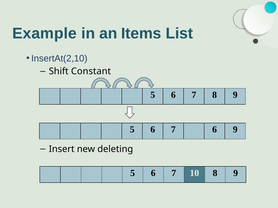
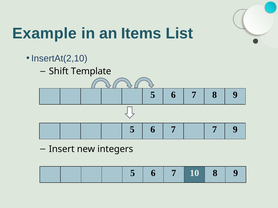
Constant: Constant -> Template
7 6: 6 -> 7
deleting: deleting -> integers
